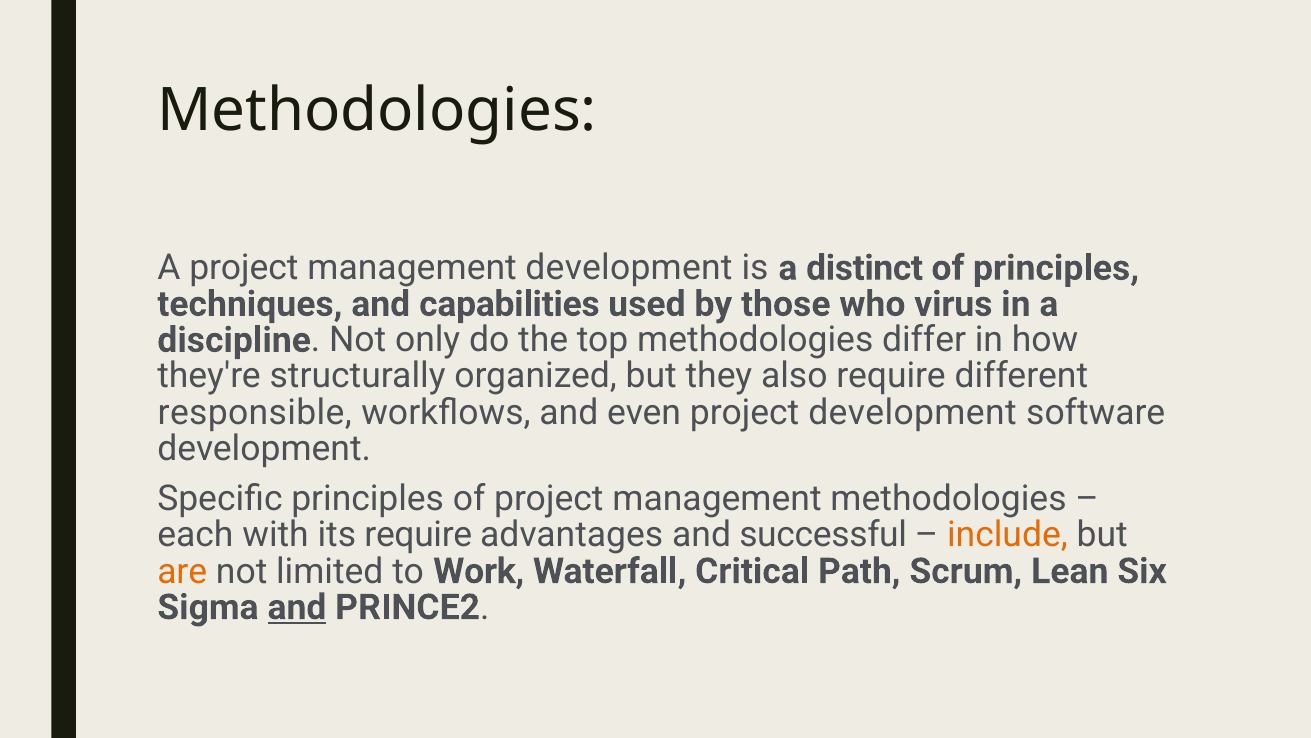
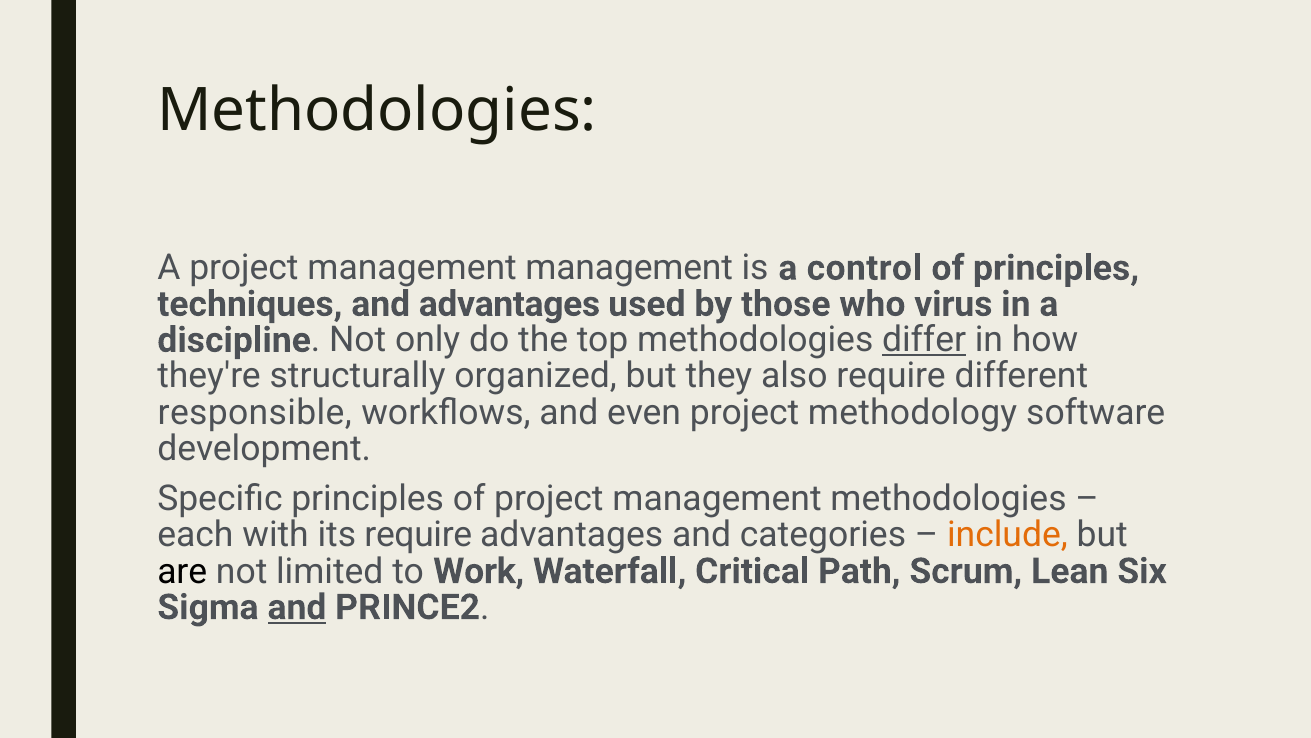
management development: development -> management
distinct: distinct -> control
and capabilities: capabilities -> advantages
differ underline: none -> present
project development: development -> methodology
successful: successful -> categories
are colour: orange -> black
